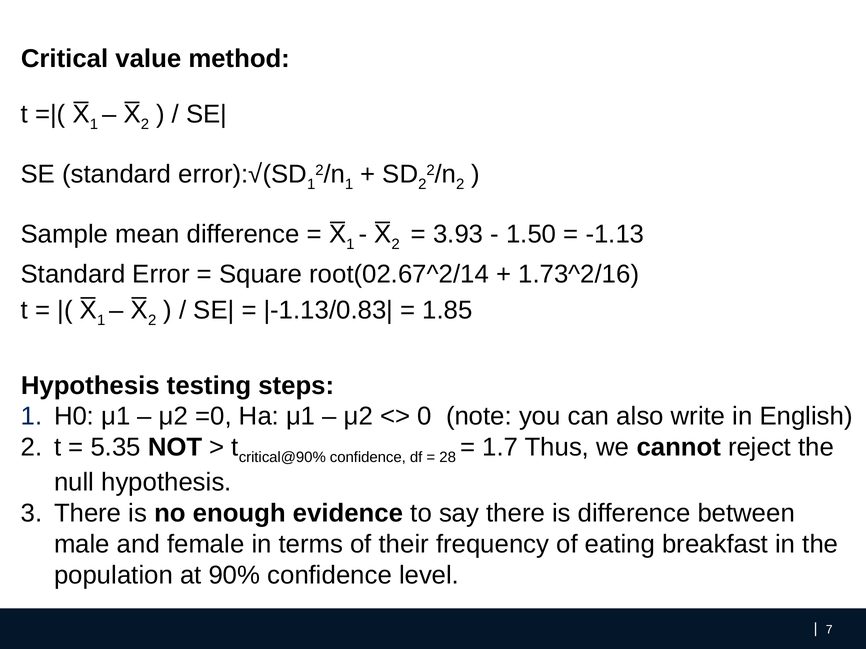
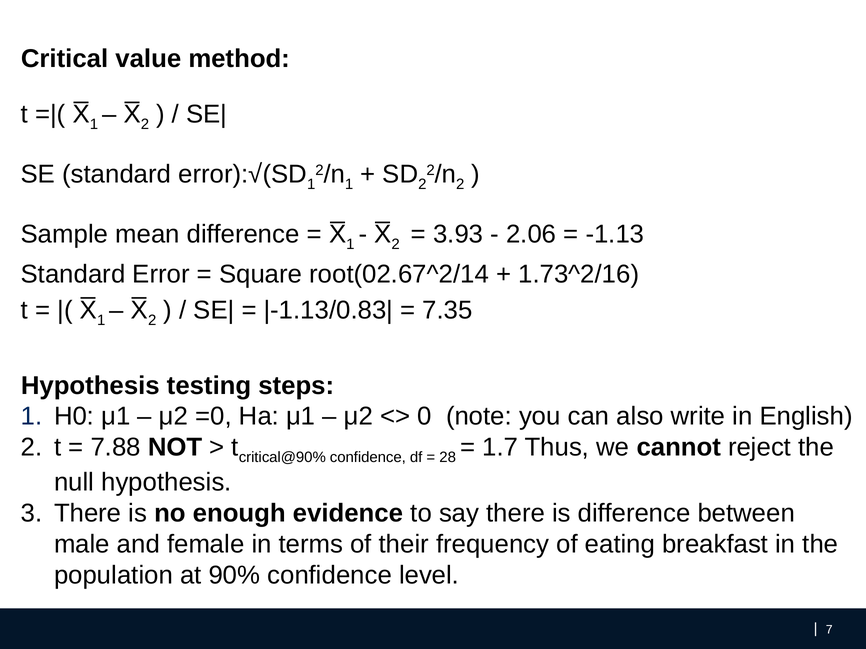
1.50: 1.50 -> 2.06
1.85: 1.85 -> 7.35
5.35: 5.35 -> 7.88
